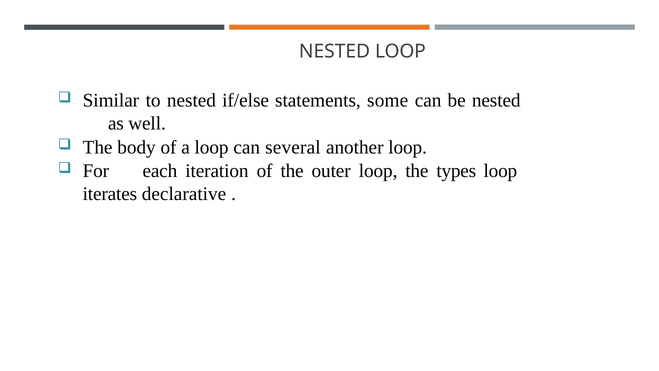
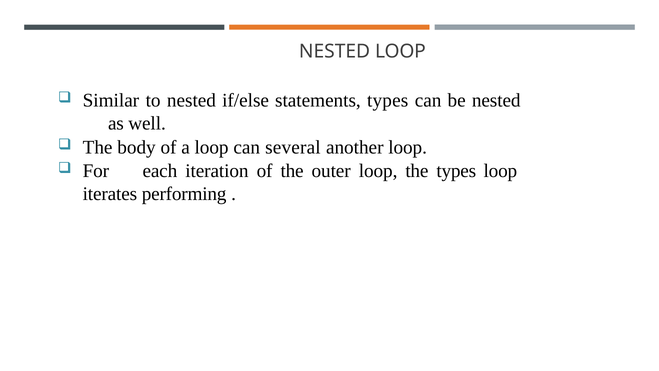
statements some: some -> types
declarative: declarative -> performing
